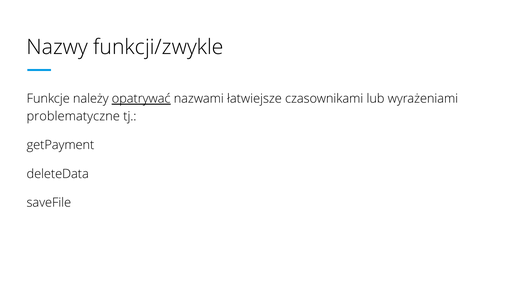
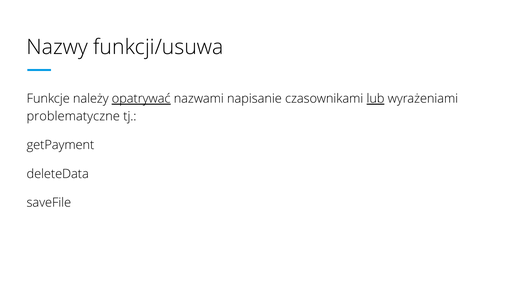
funkcji/zwykle: funkcji/zwykle -> funkcji/usuwa
łatwiejsze: łatwiejsze -> napisanie
lub underline: none -> present
